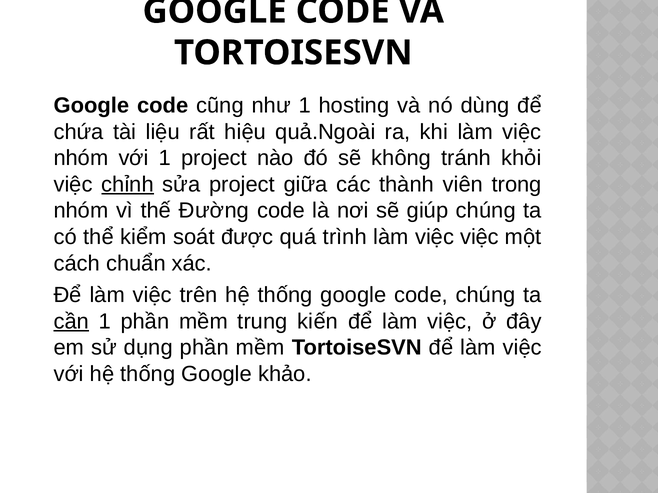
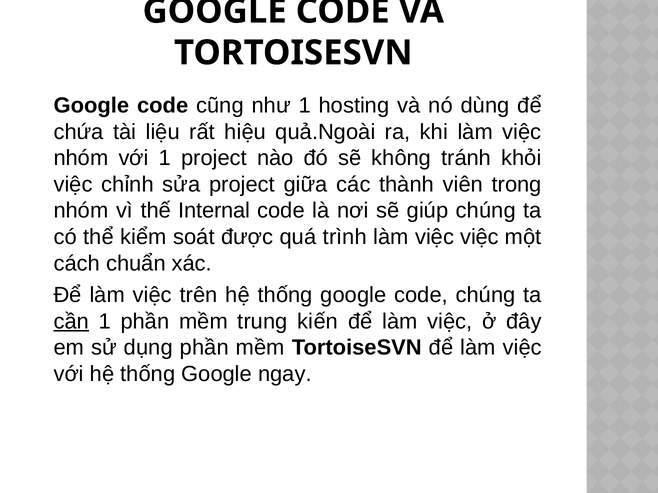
chỉnh underline: present -> none
Đường: Đường -> Internal
khảo: khảo -> ngay
